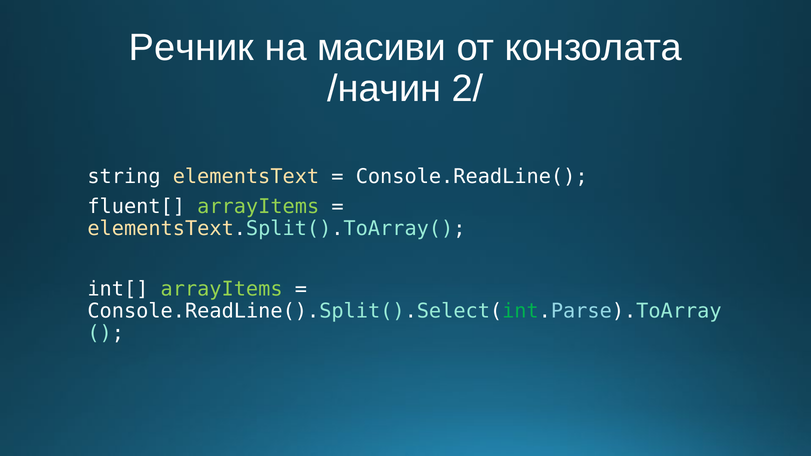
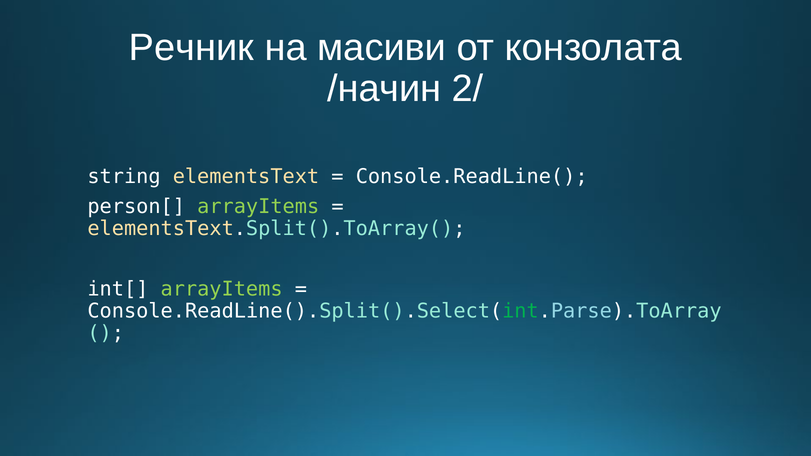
fluent[: fluent[ -> person[
